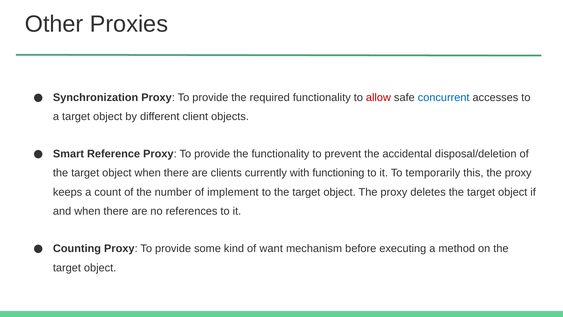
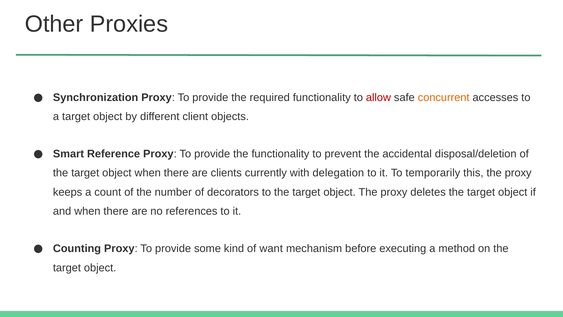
concurrent colour: blue -> orange
functioning: functioning -> delegation
implement: implement -> decorators
